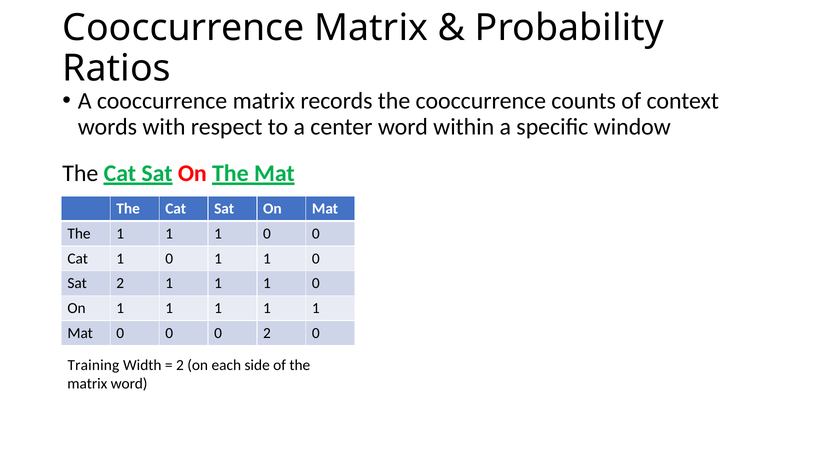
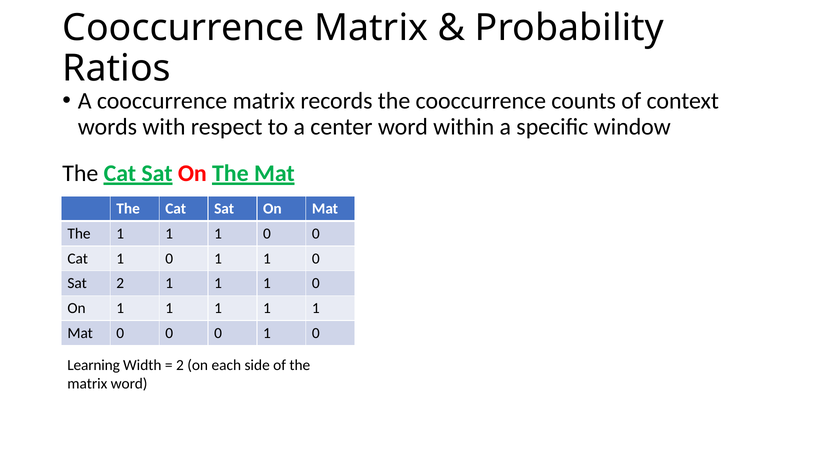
0 0 2: 2 -> 1
Training: Training -> Learning
